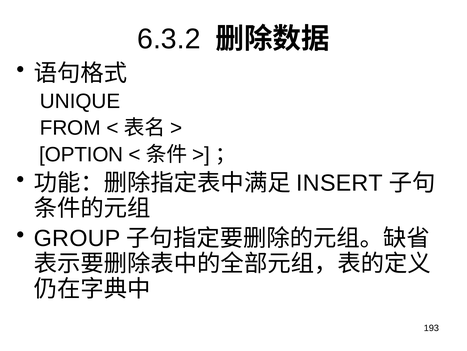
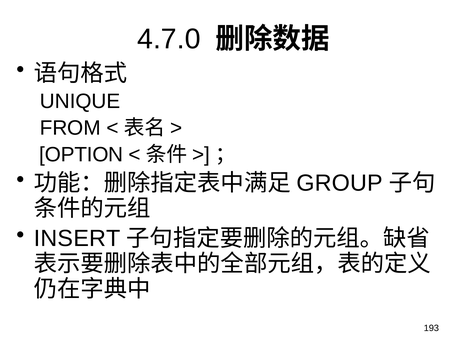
6.3.2: 6.3.2 -> 4.7.0
INSERT: INSERT -> GROUP
GROUP: GROUP -> INSERT
